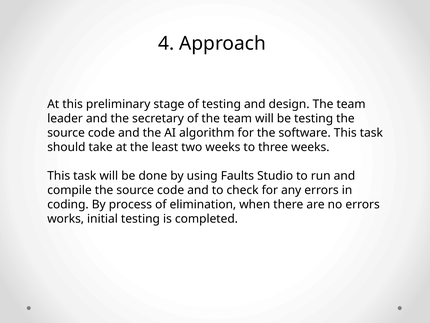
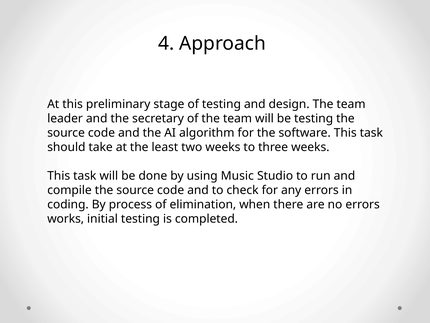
Faults: Faults -> Music
